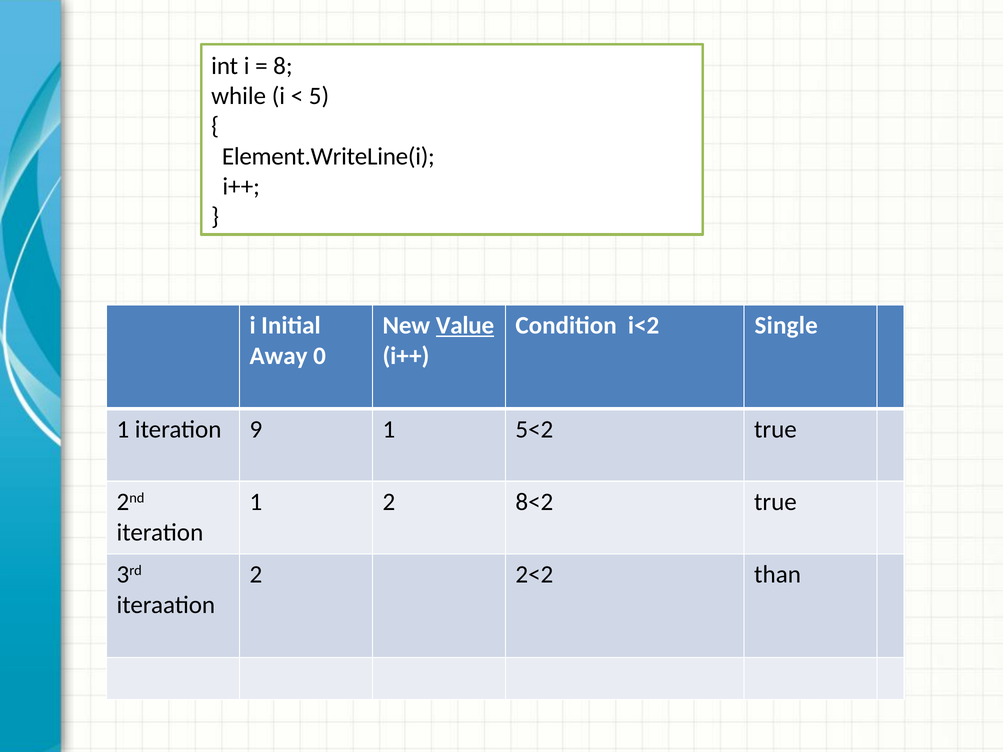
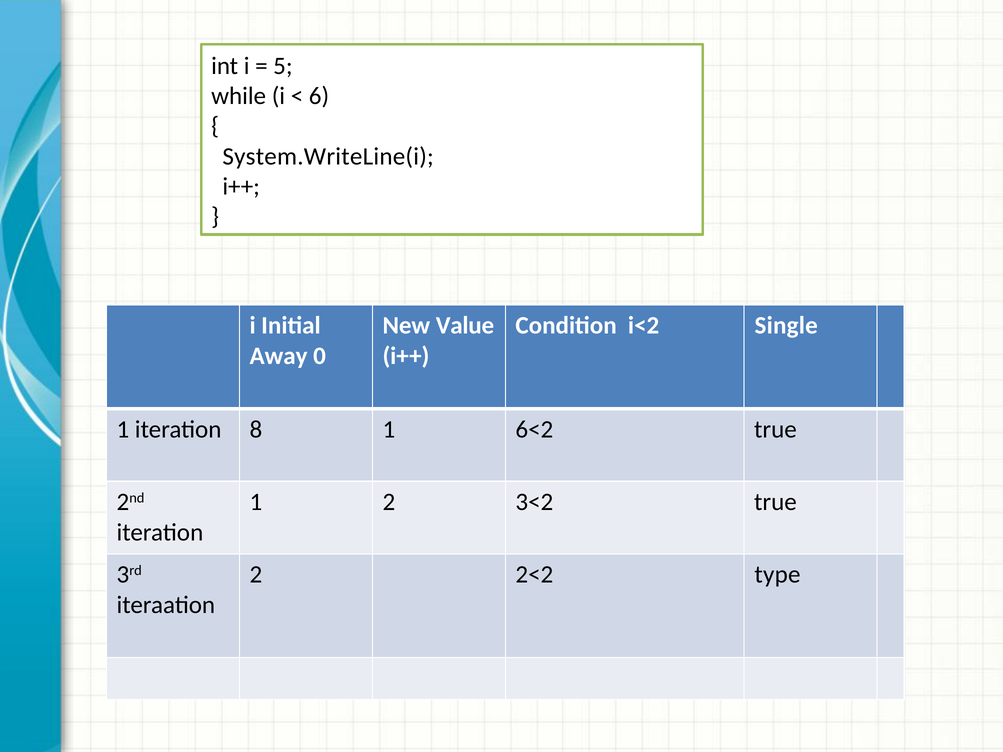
8: 8 -> 5
5: 5 -> 6
Element.WriteLine(i: Element.WriteLine(i -> System.WriteLine(i
Value underline: present -> none
9: 9 -> 8
5<2: 5<2 -> 6<2
8<2: 8<2 -> 3<2
than: than -> type
